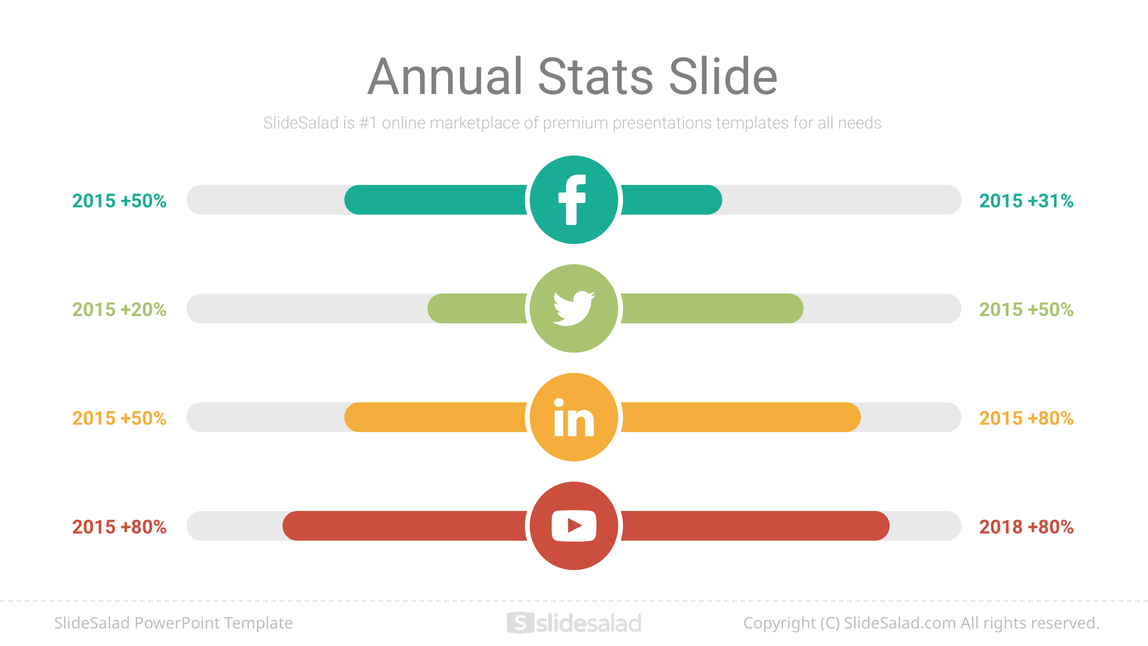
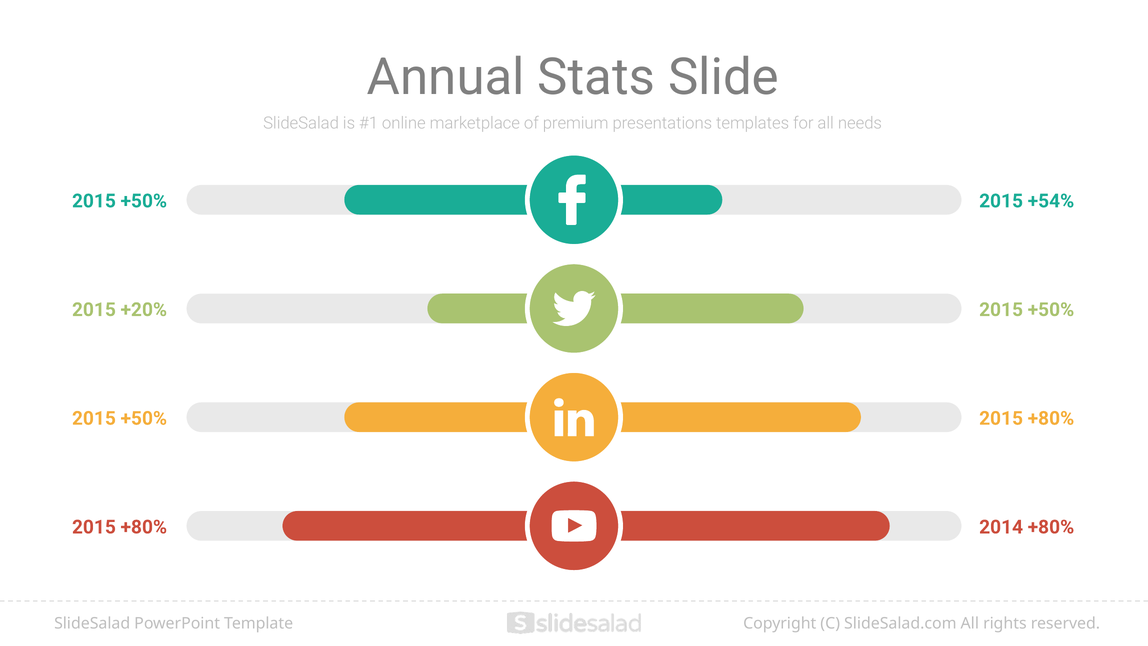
+31%: +31% -> +54%
2018: 2018 -> 2014
